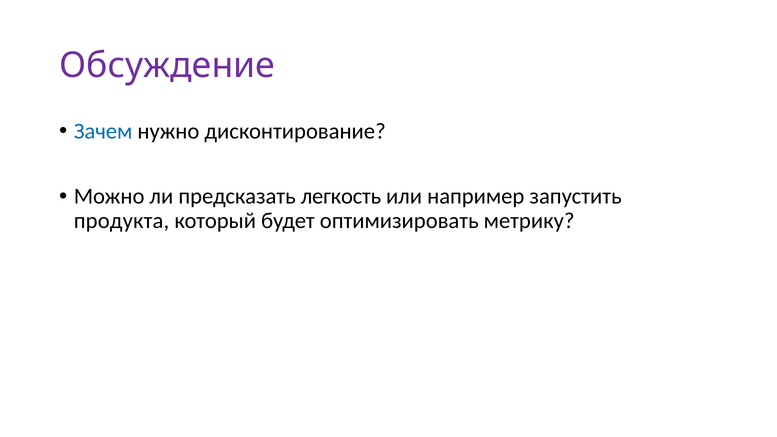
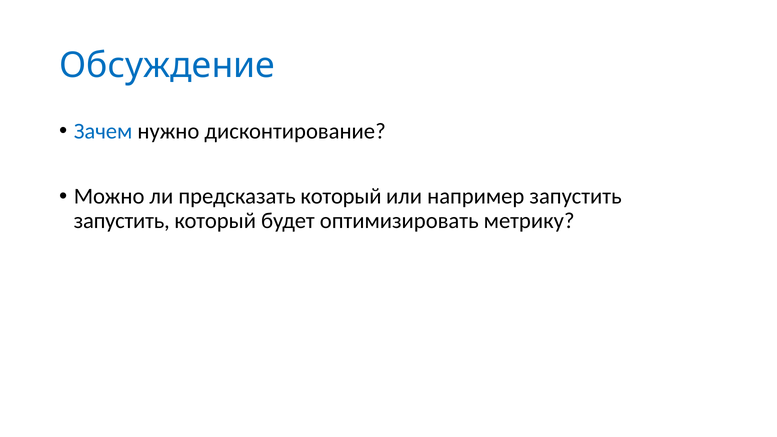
Обсуждение colour: purple -> blue
предсказать легкость: легкость -> который
продукта at (122, 221): продукта -> запустить
